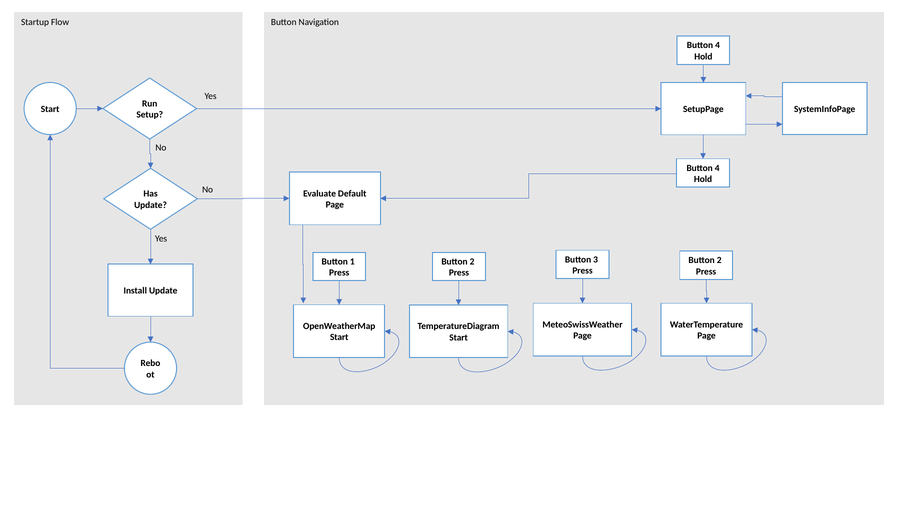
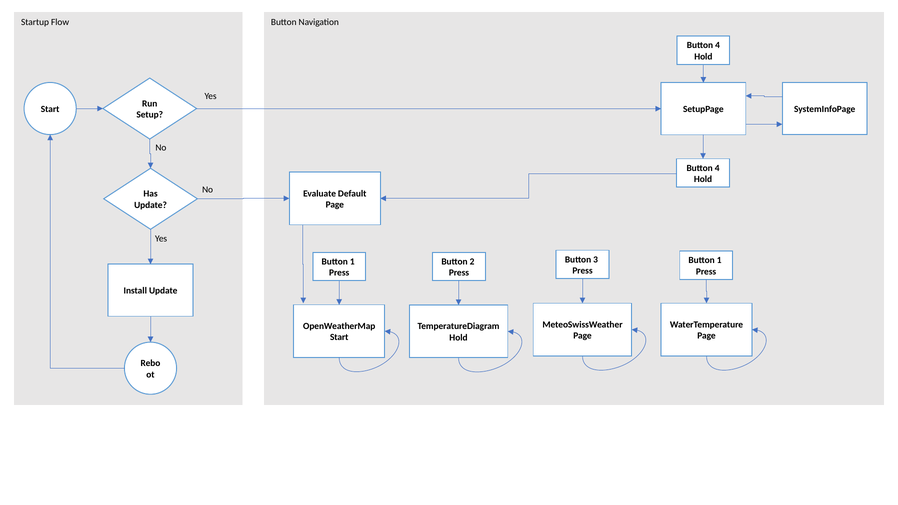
2 at (719, 260): 2 -> 1
Start at (459, 338): Start -> Hold
